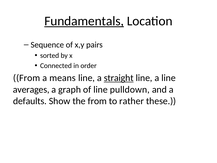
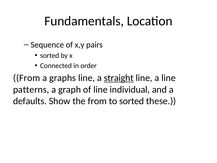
Fundamentals underline: present -> none
means: means -> graphs
averages: averages -> patterns
pulldown: pulldown -> individual
to rather: rather -> sorted
